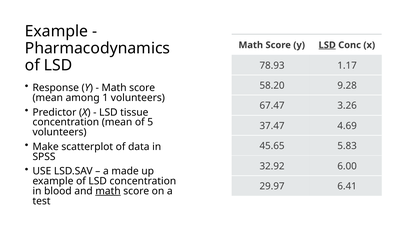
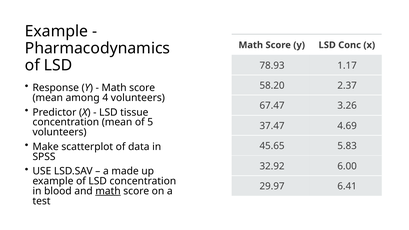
LSD at (327, 45) underline: present -> none
9.28: 9.28 -> 2.37
1: 1 -> 4
